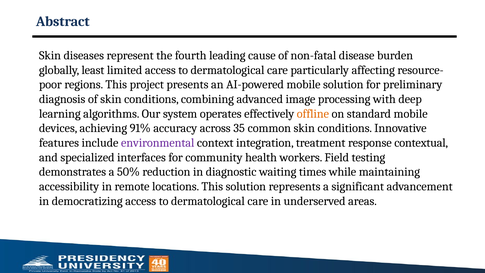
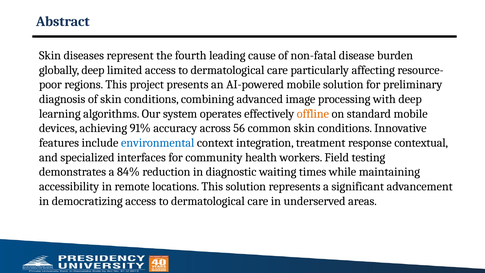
globally least: least -> deep
35: 35 -> 56
environmental colour: purple -> blue
50%: 50% -> 84%
